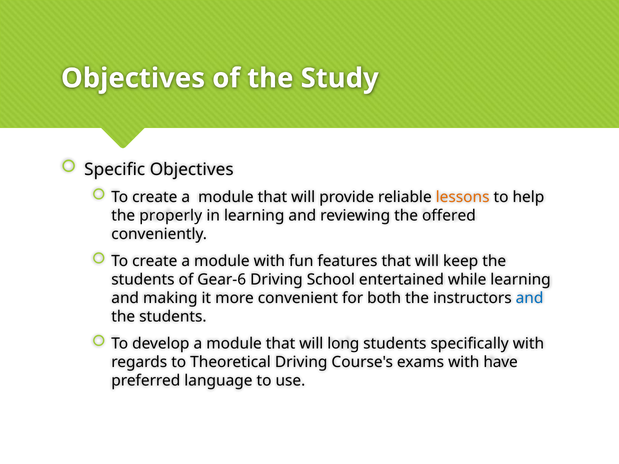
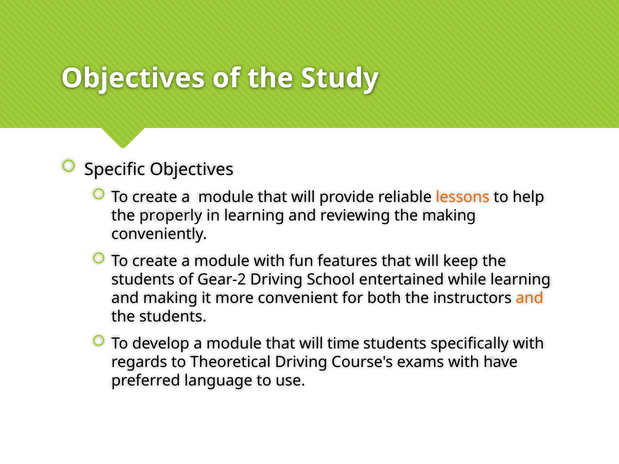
the offered: offered -> making
Gear-6: Gear-6 -> Gear-2
and at (530, 298) colour: blue -> orange
long: long -> time
